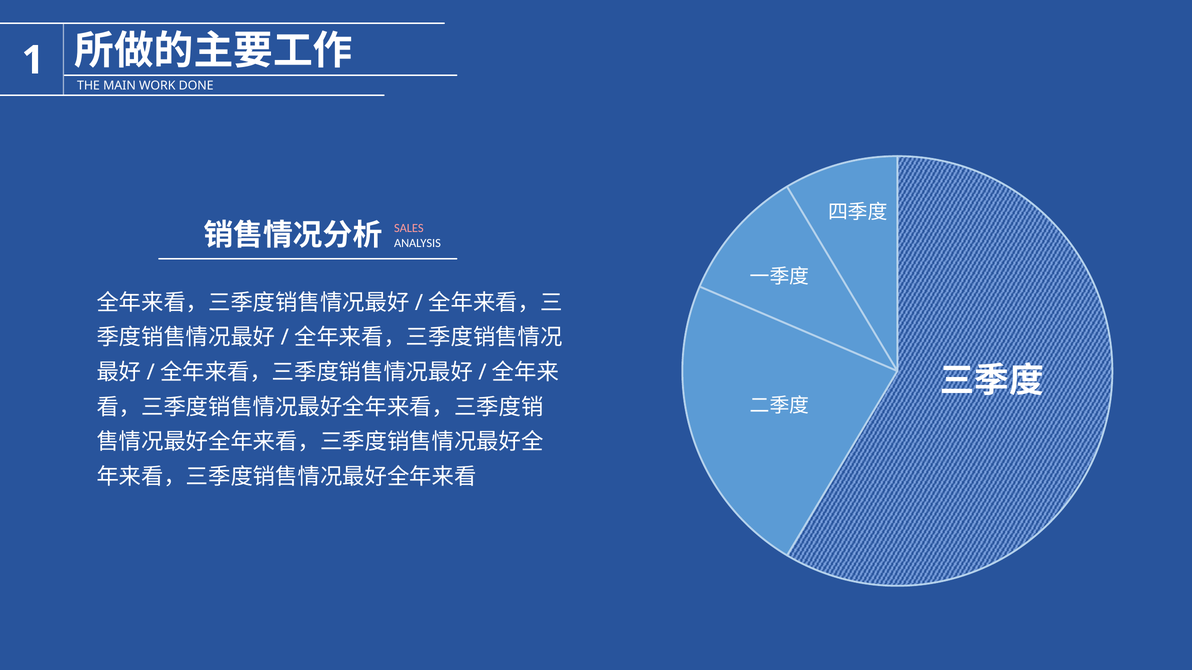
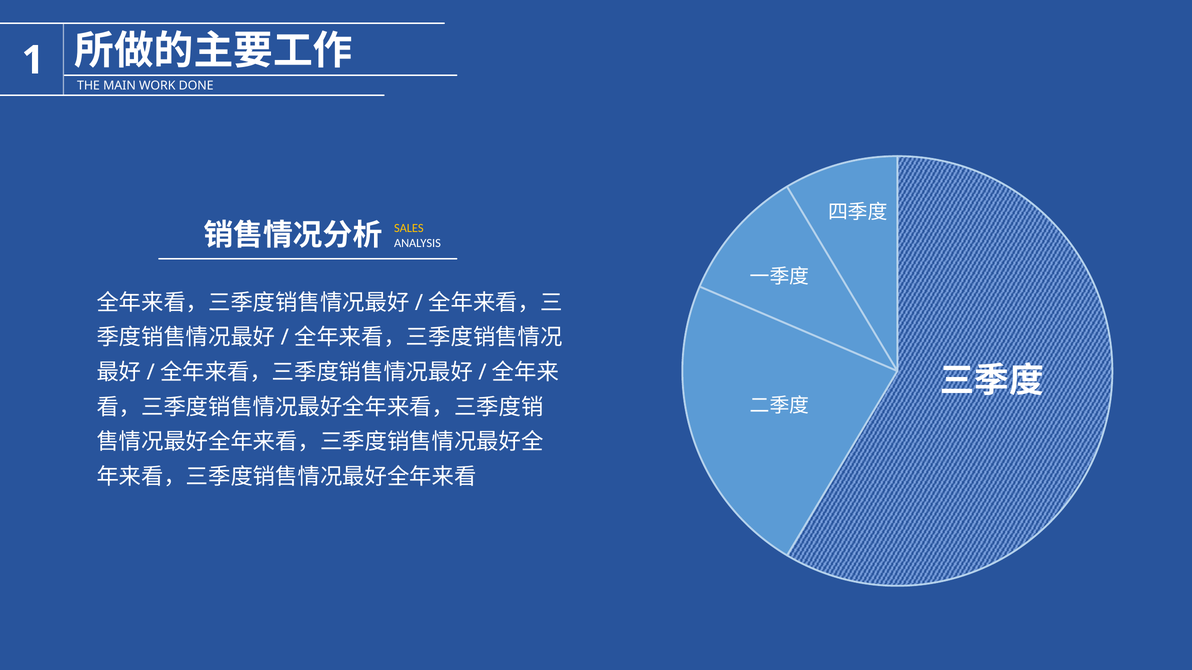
SALES colour: pink -> yellow
